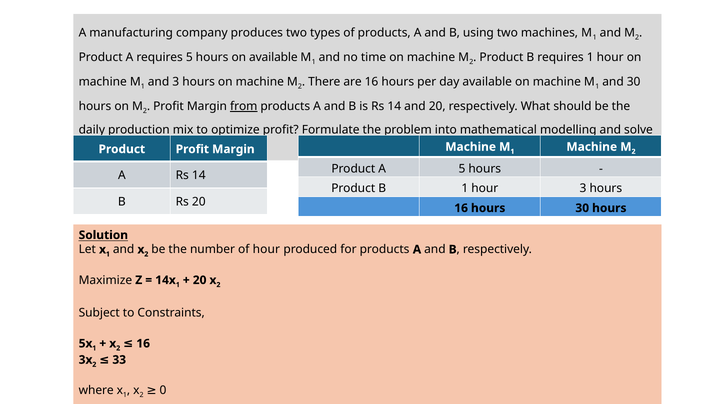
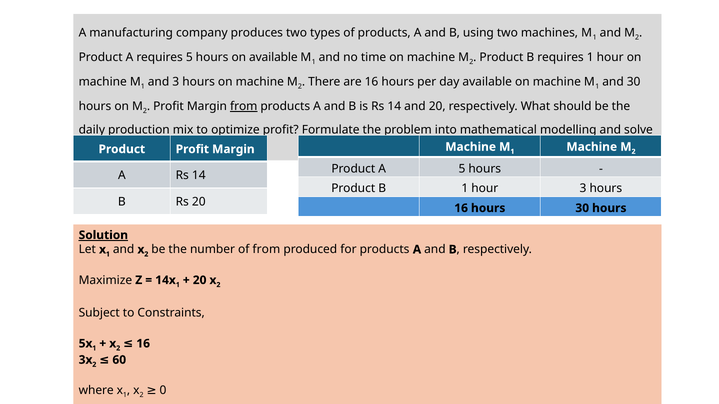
Solution underline: none -> present
of hour: hour -> from
33: 33 -> 60
